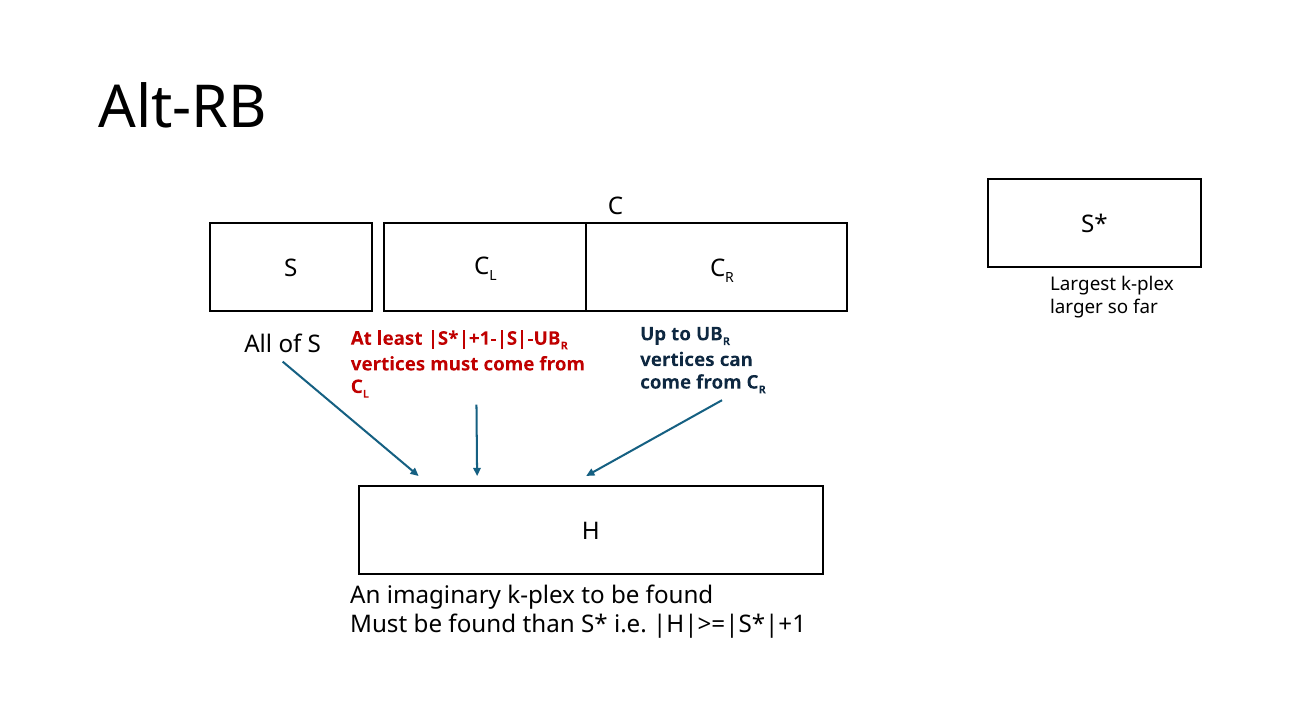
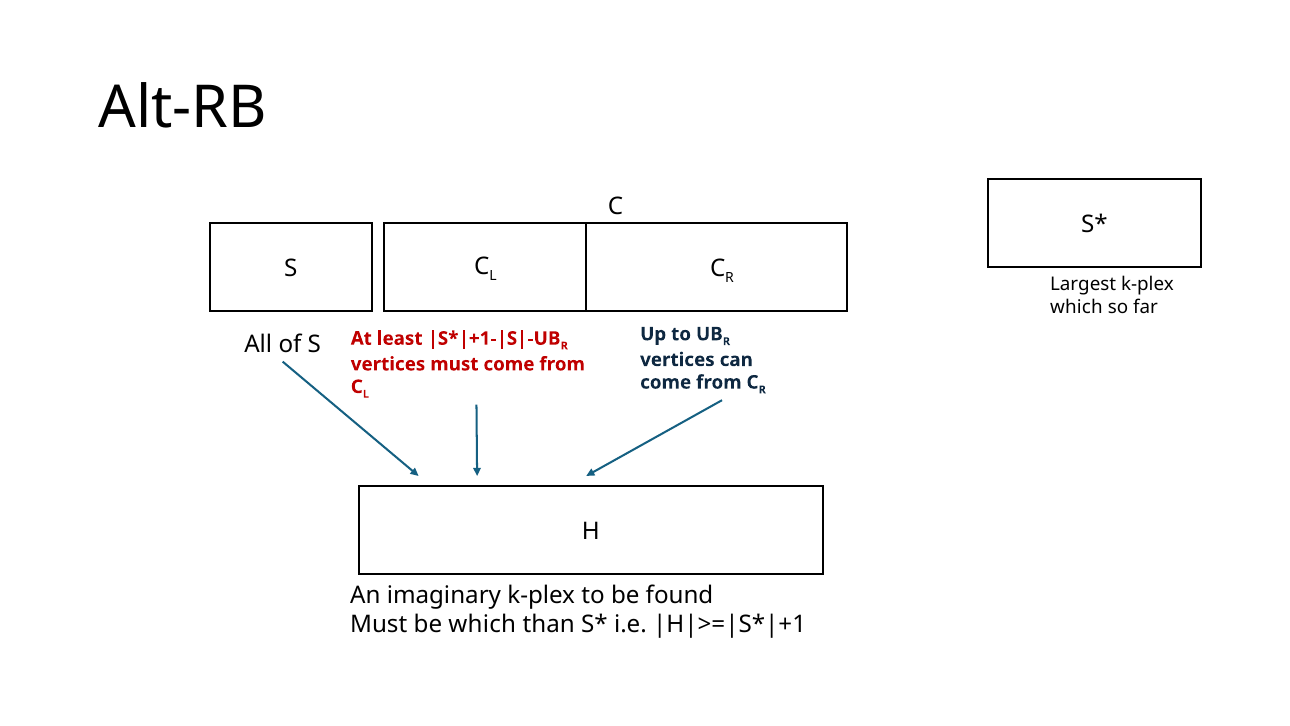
larger at (1076, 307): larger -> which
Must be found: found -> which
